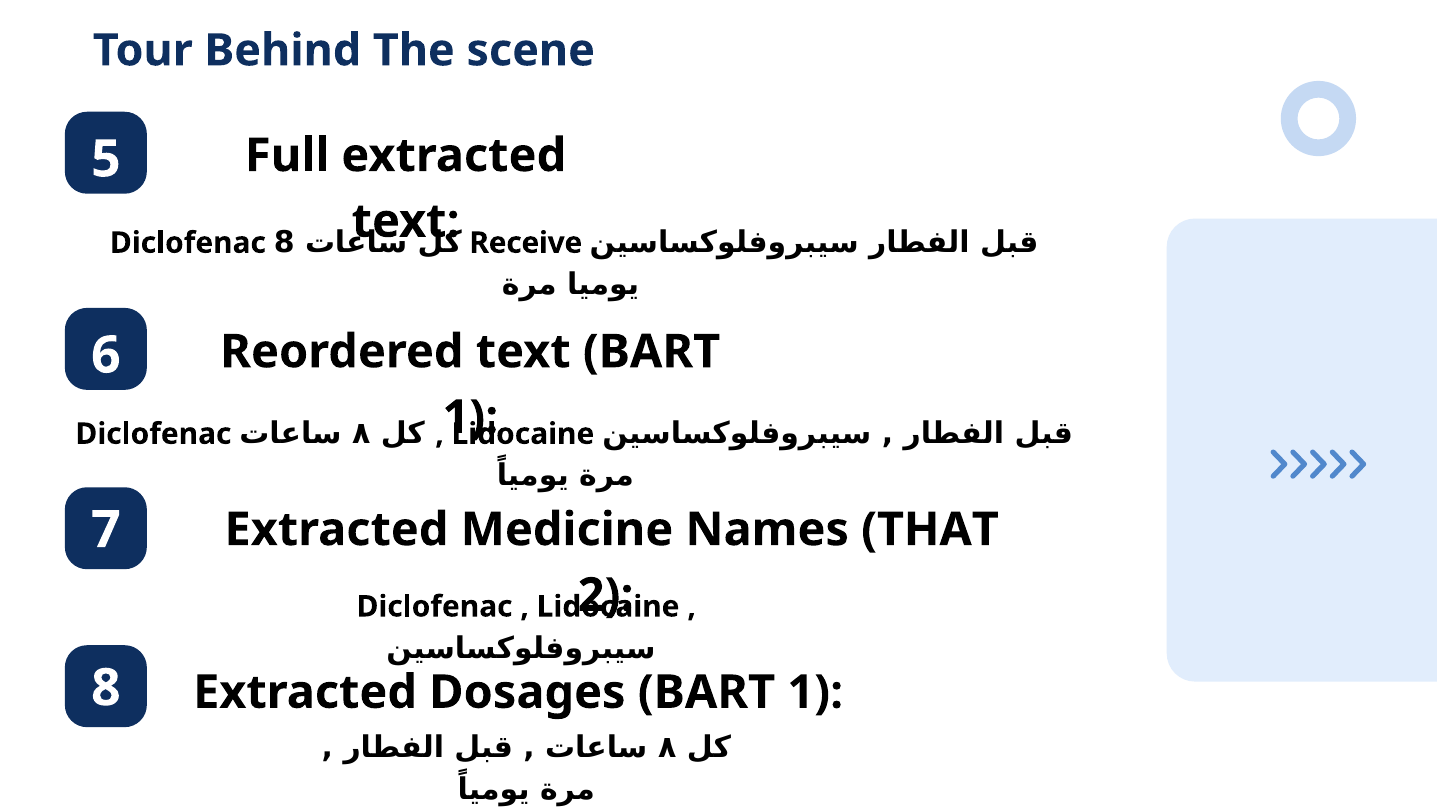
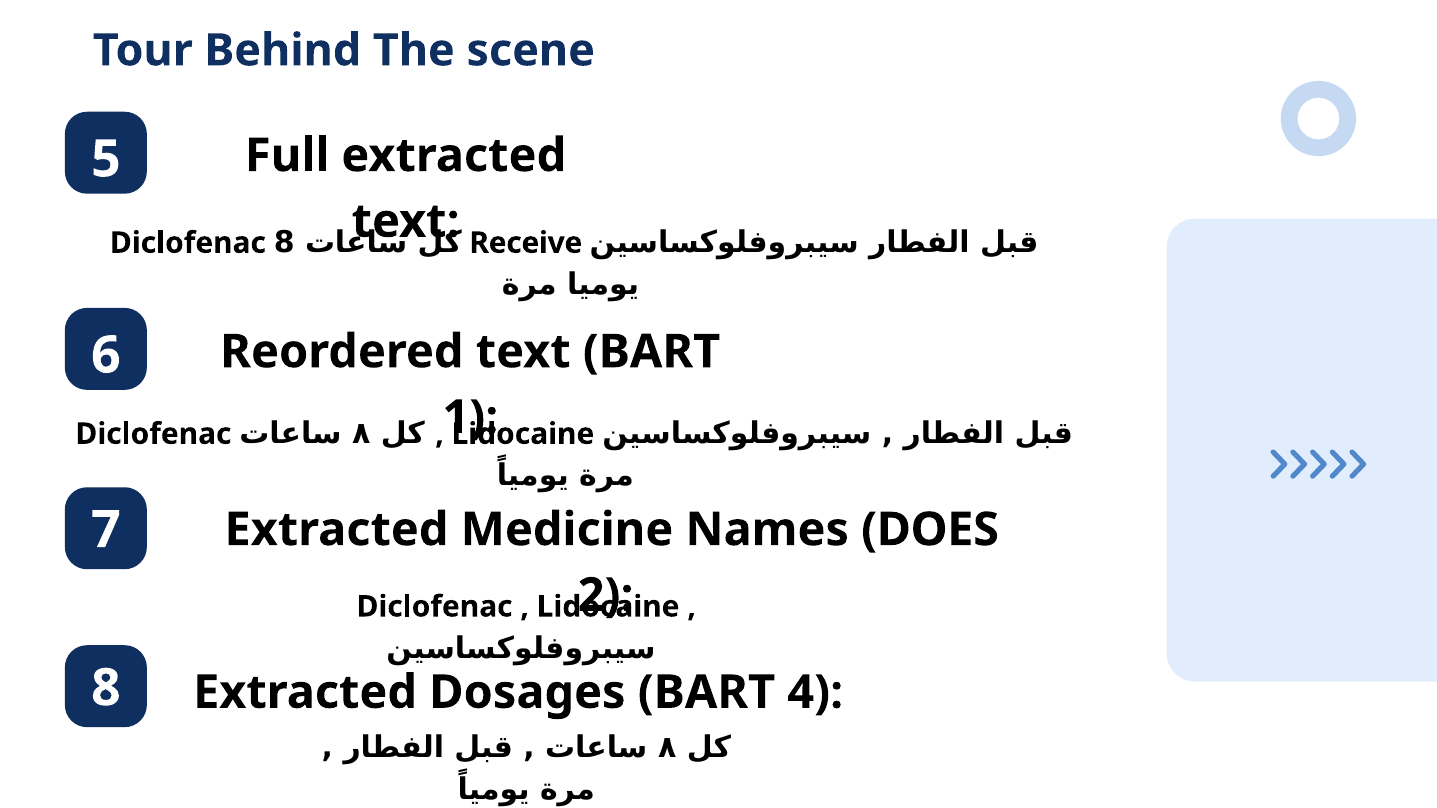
THAT: THAT -> DOES
Dosages BART 1: 1 -> 4
